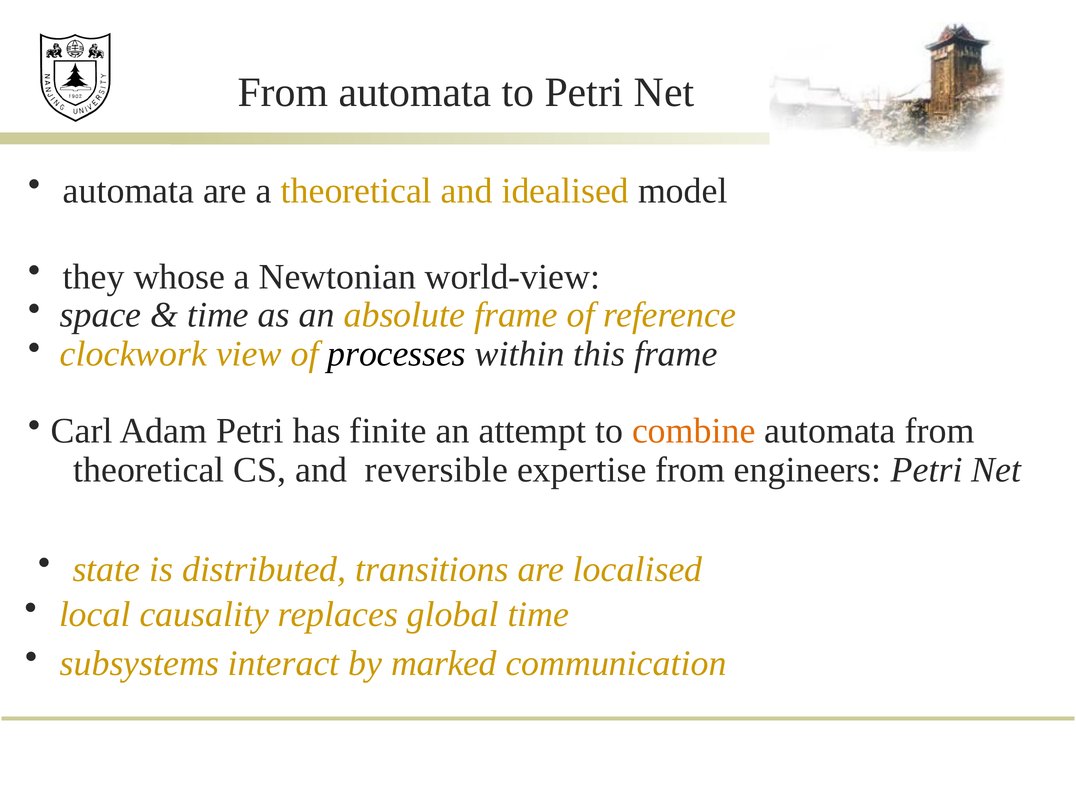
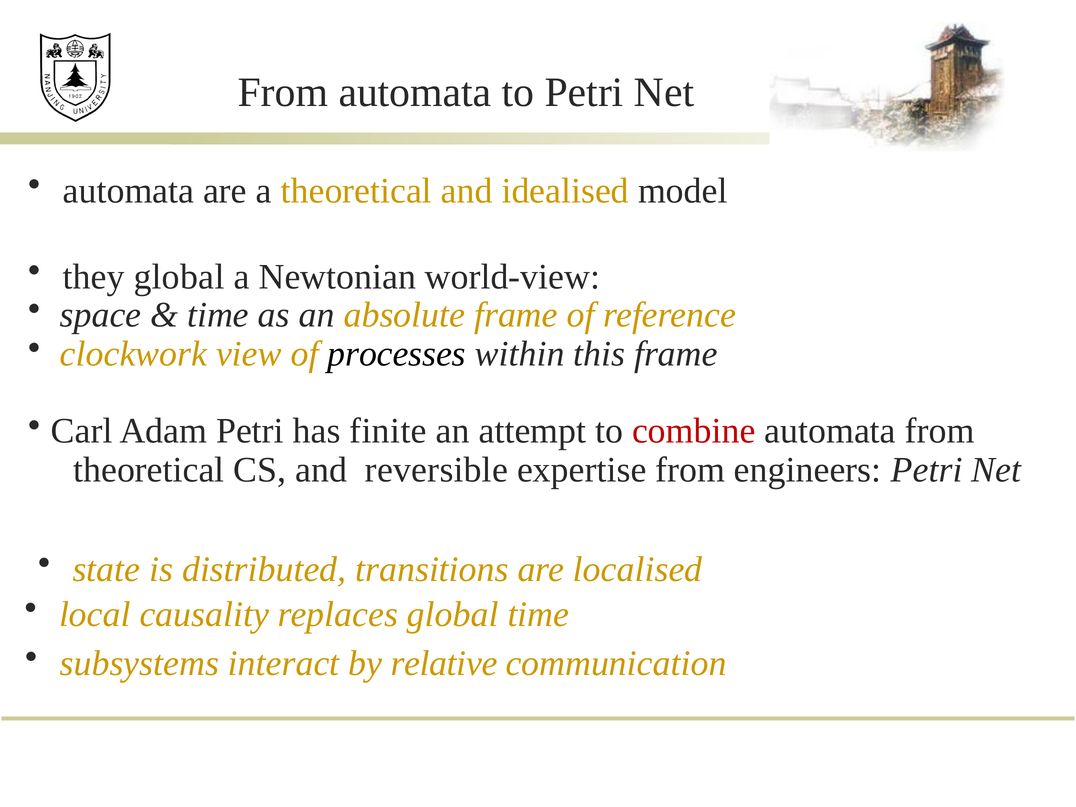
they whose: whose -> global
combine colour: orange -> red
marked: marked -> relative
